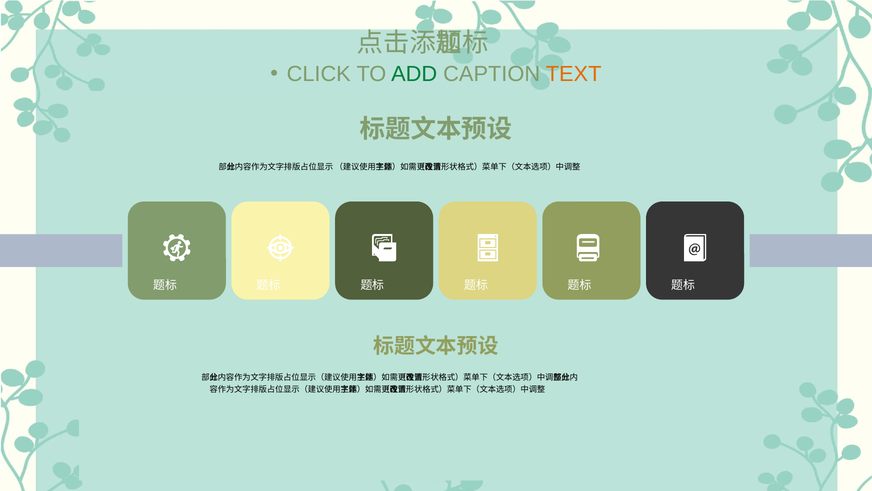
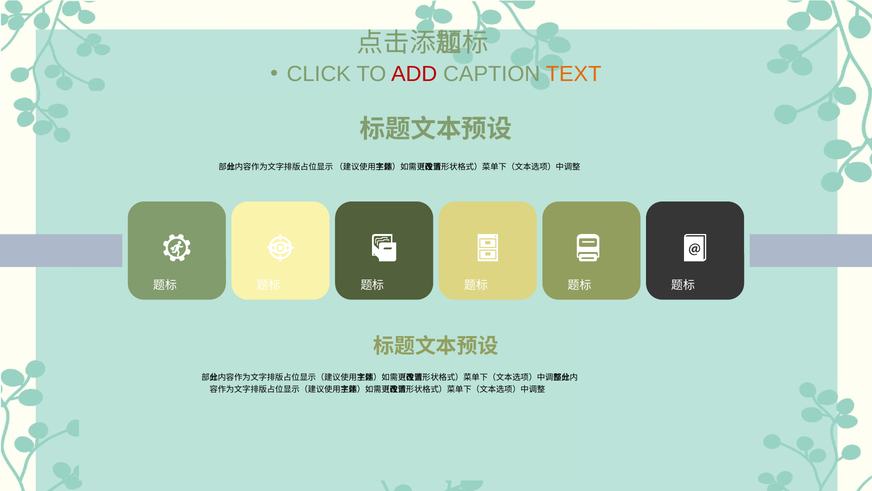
ADD colour: green -> red
